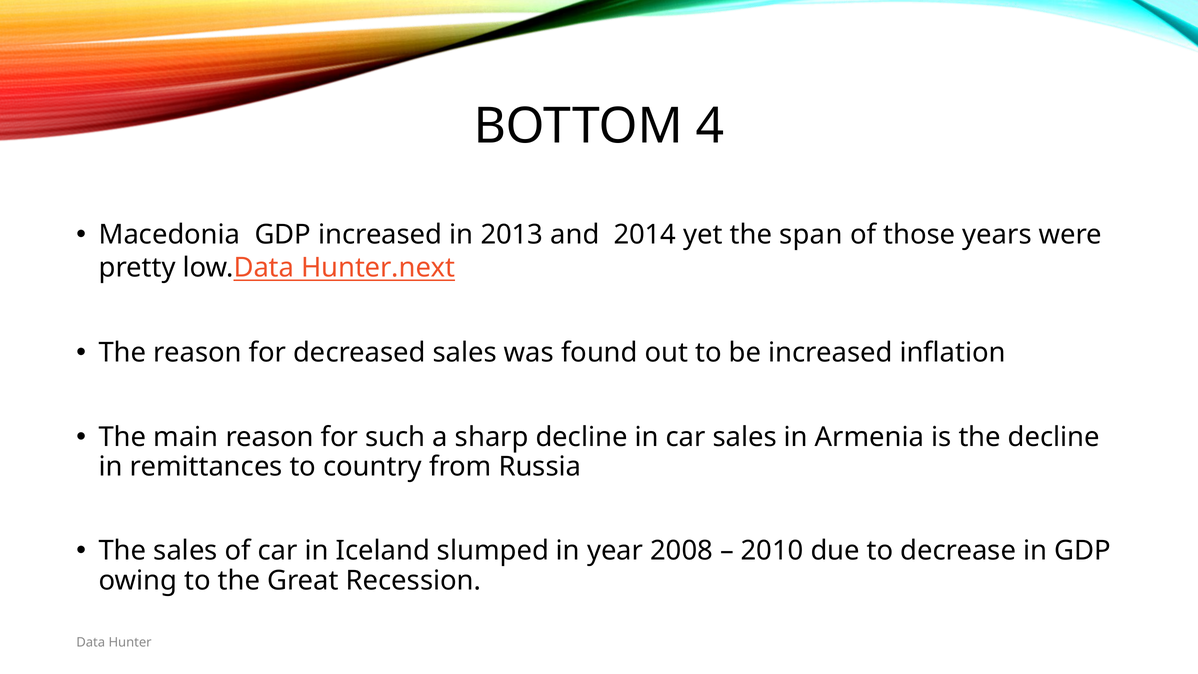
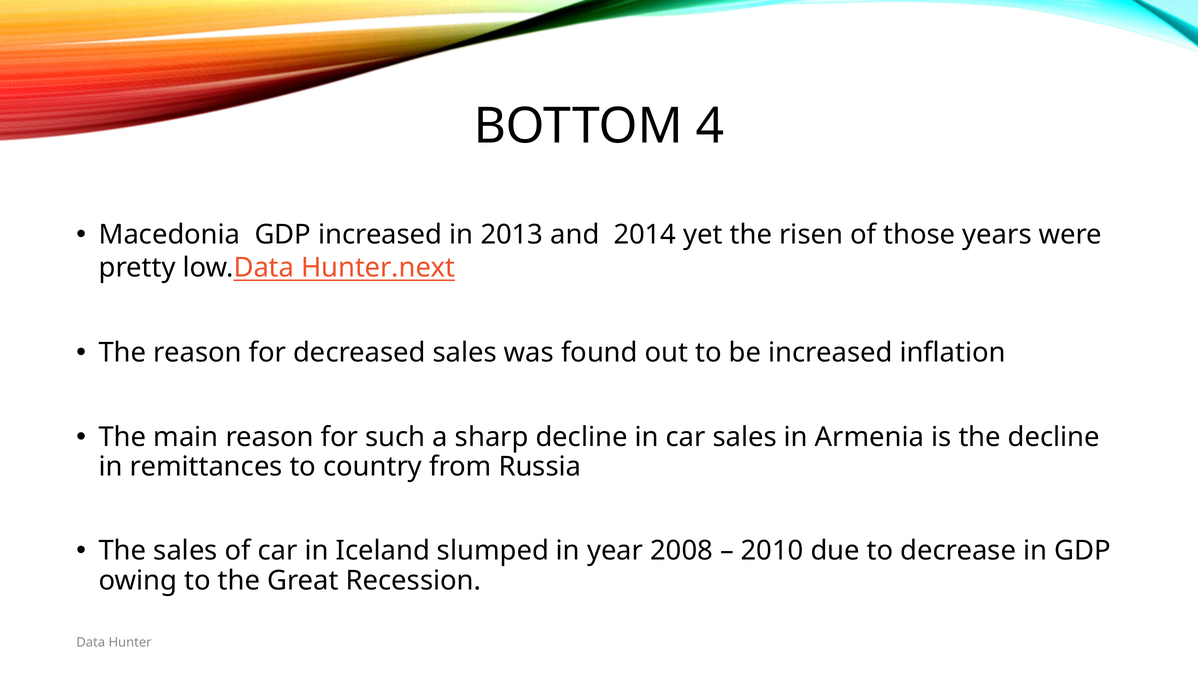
span: span -> risen
